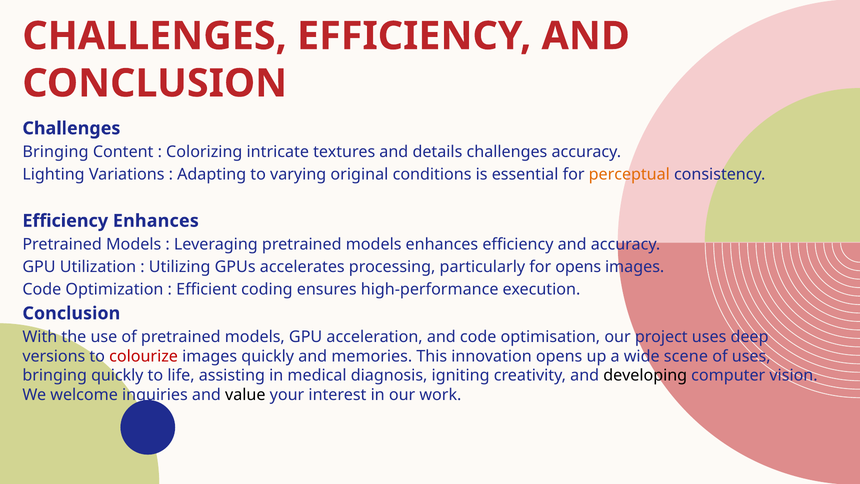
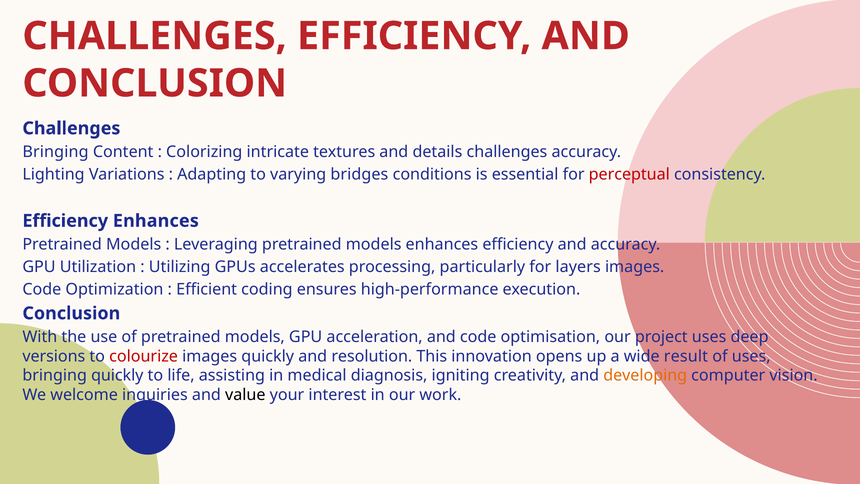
original: original -> bridges
perceptual colour: orange -> red
for opens: opens -> layers
memories: memories -> resolution
scene: scene -> result
developing colour: black -> orange
